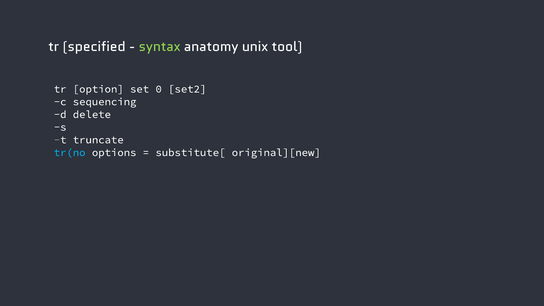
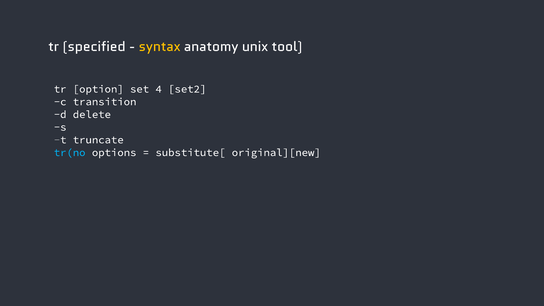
syntax colour: light green -> yellow
0: 0 -> 4
sequencing: sequencing -> transition
